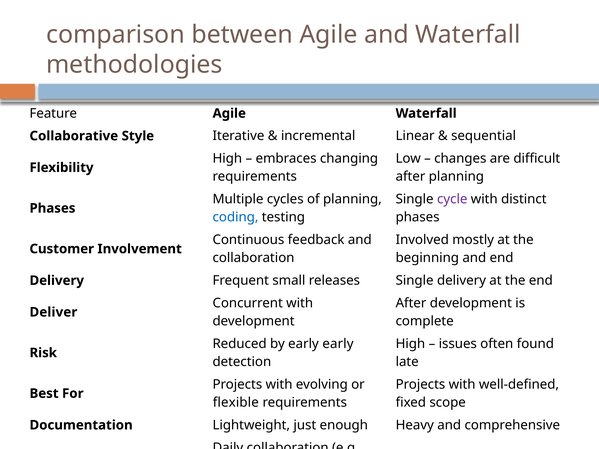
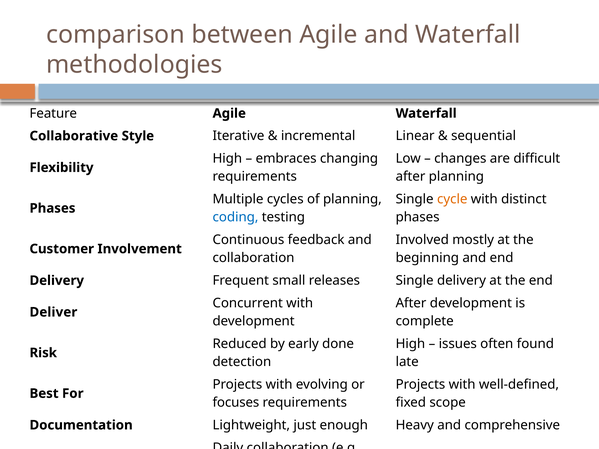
cycle colour: purple -> orange
early early: early -> done
flexible: flexible -> focuses
